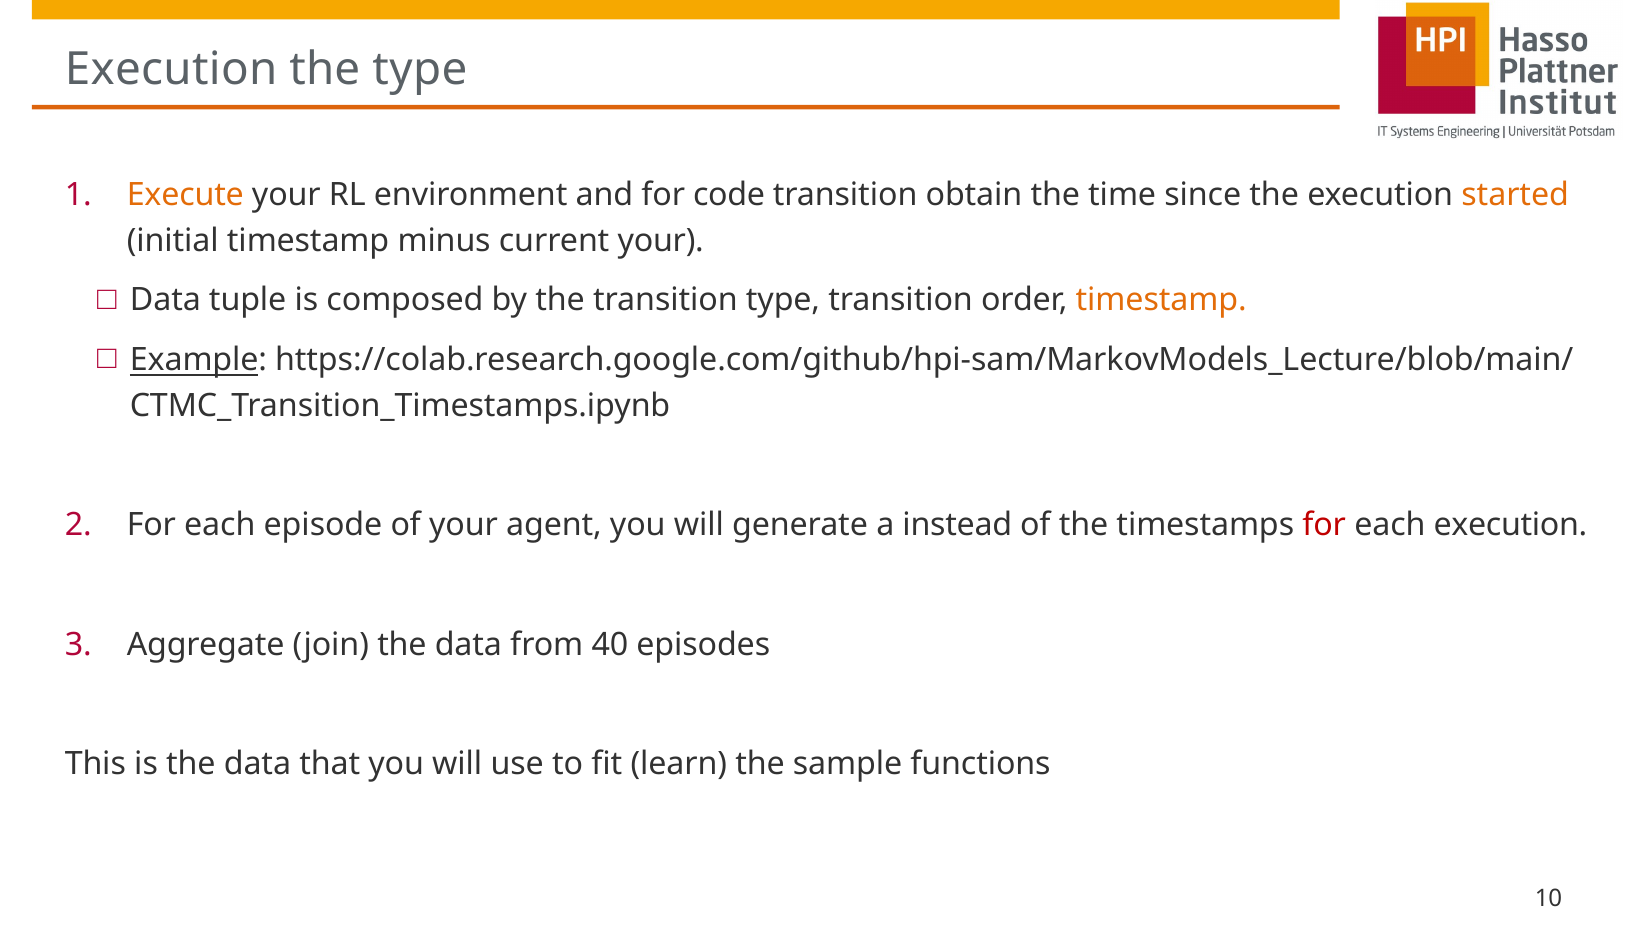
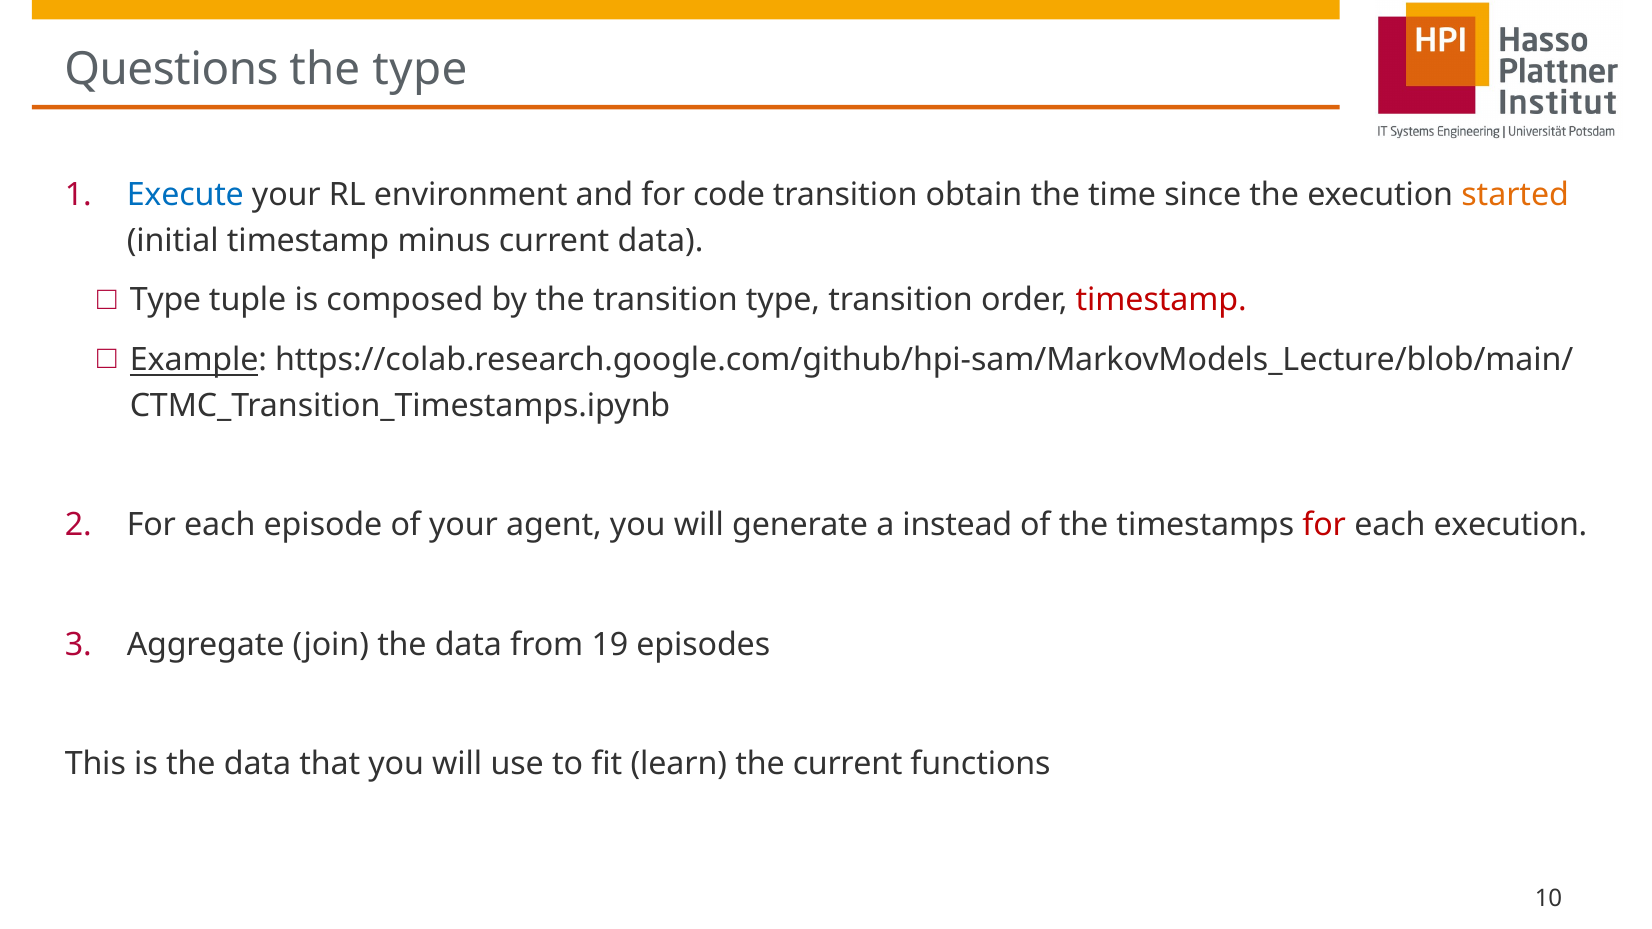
Execution at (171, 70): Execution -> Questions
Execute colour: orange -> blue
current your: your -> data
Data at (165, 300): Data -> Type
timestamp at (1161, 300) colour: orange -> red
40: 40 -> 19
the sample: sample -> current
